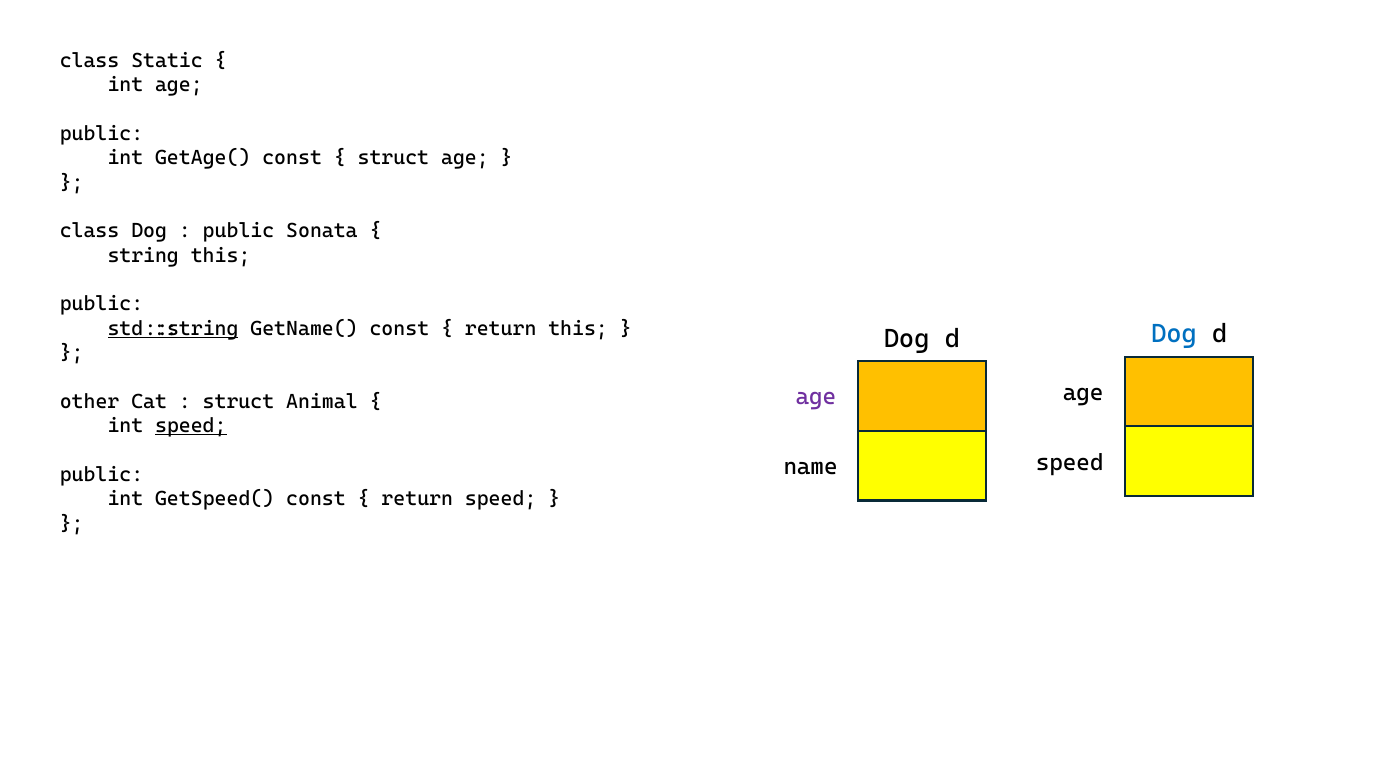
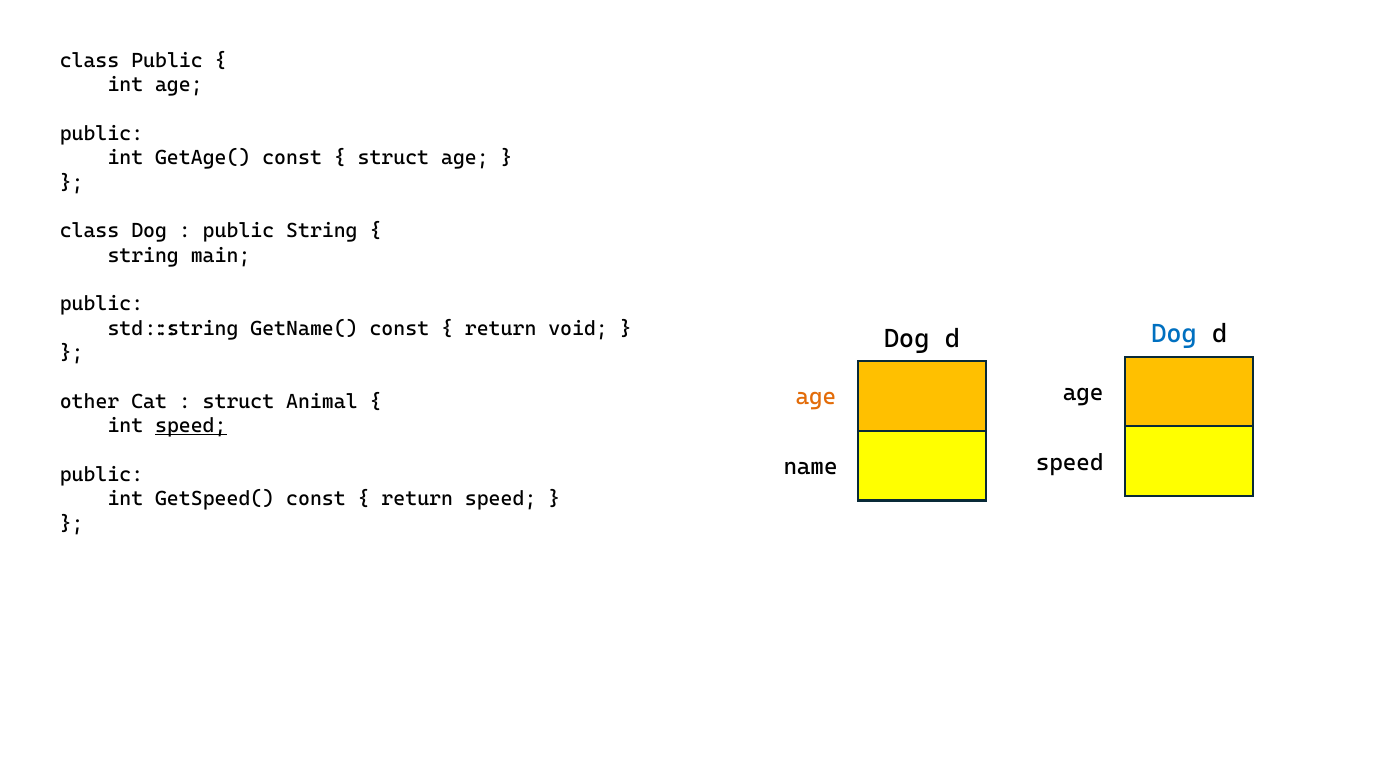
class Static: Static -> Public
public Sonata: Sonata -> String
string this: this -> main
std::string underline: present -> none
return this: this -> void
age at (816, 397) colour: purple -> orange
